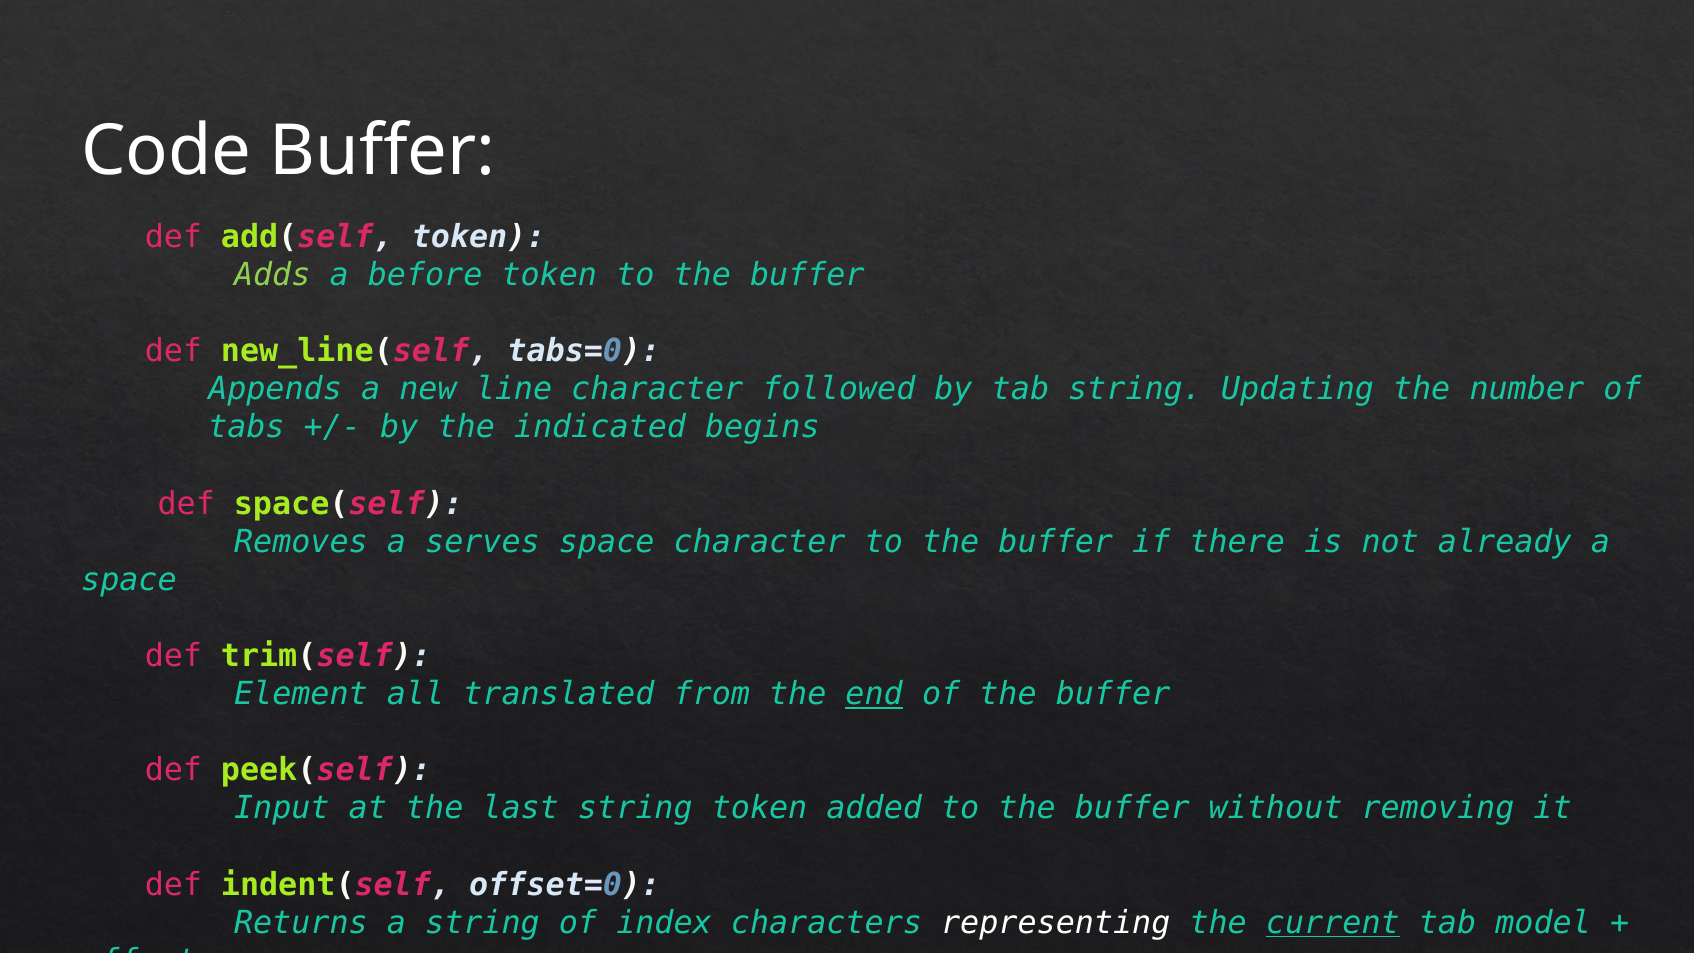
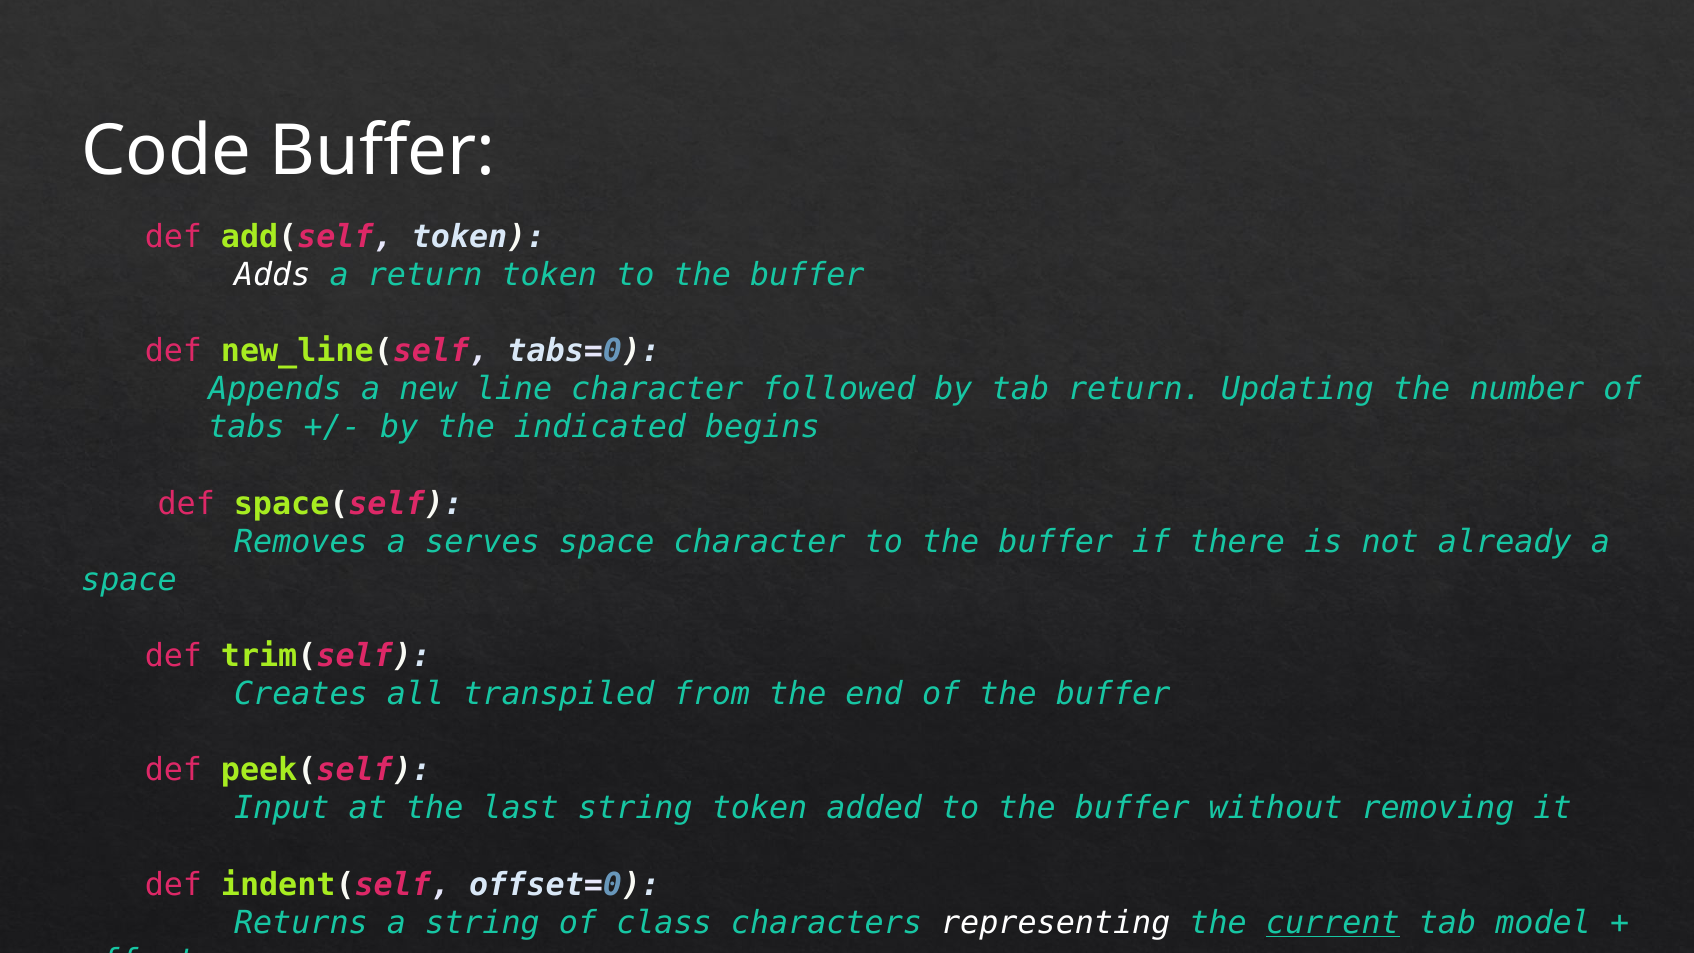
Adds colour: light green -> white
a before: before -> return
tab string: string -> return
Element: Element -> Creates
translated: translated -> transpiled
end underline: present -> none
index: index -> class
